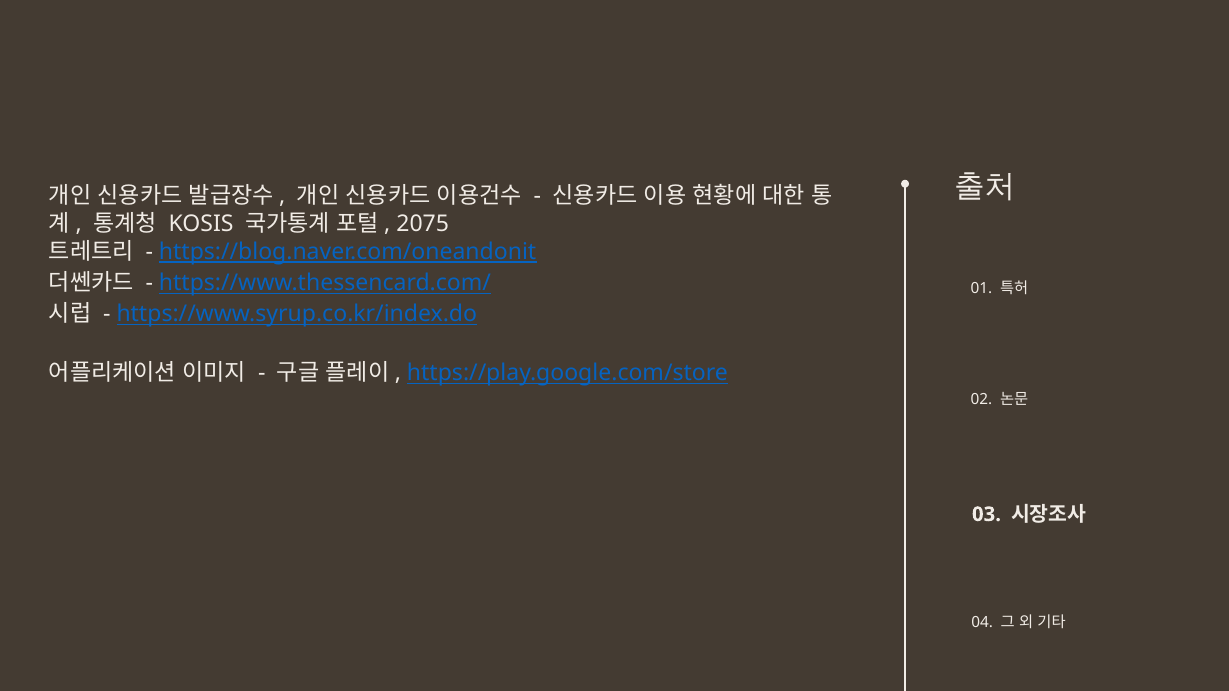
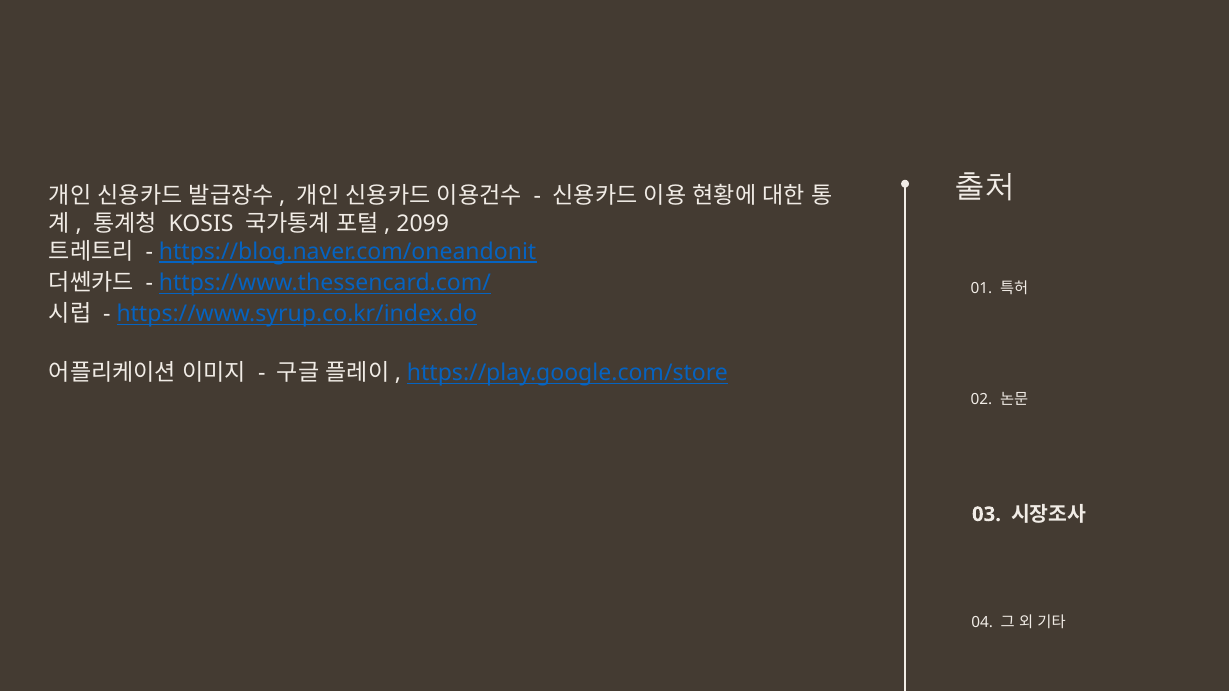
2075: 2075 -> 2099
